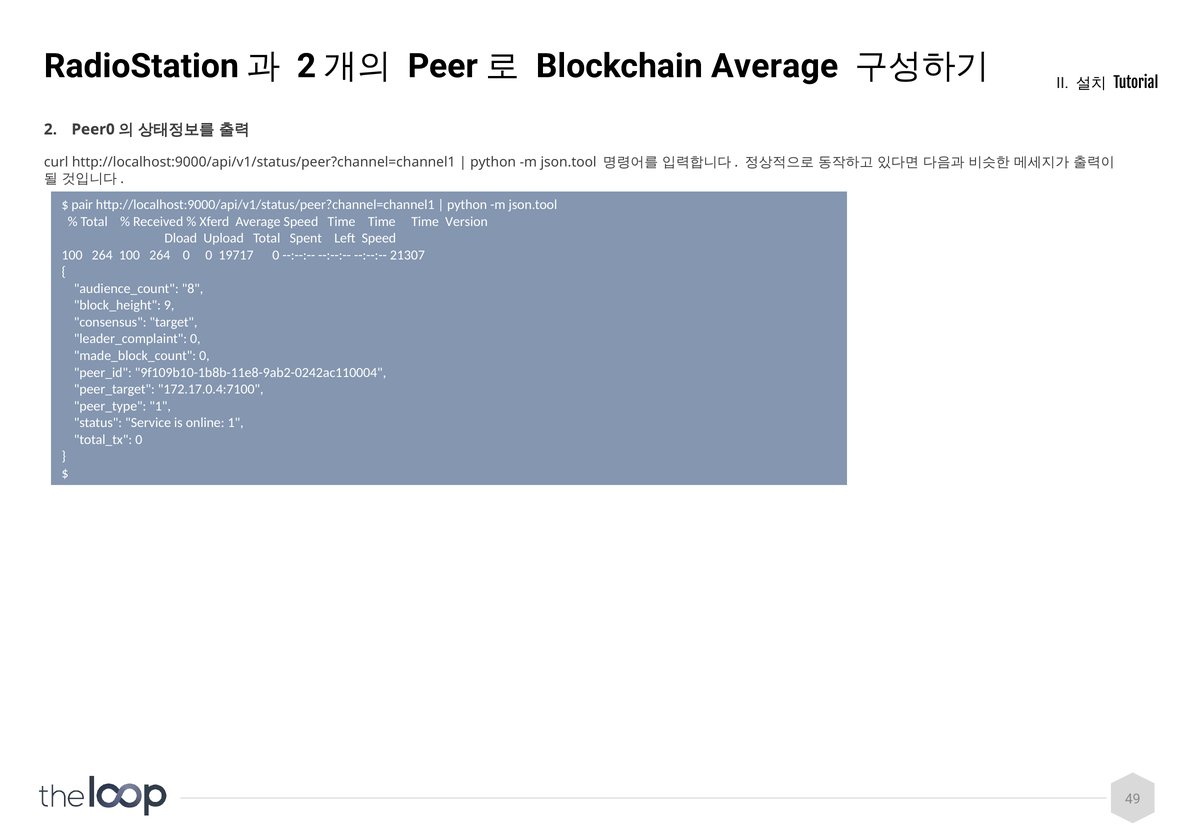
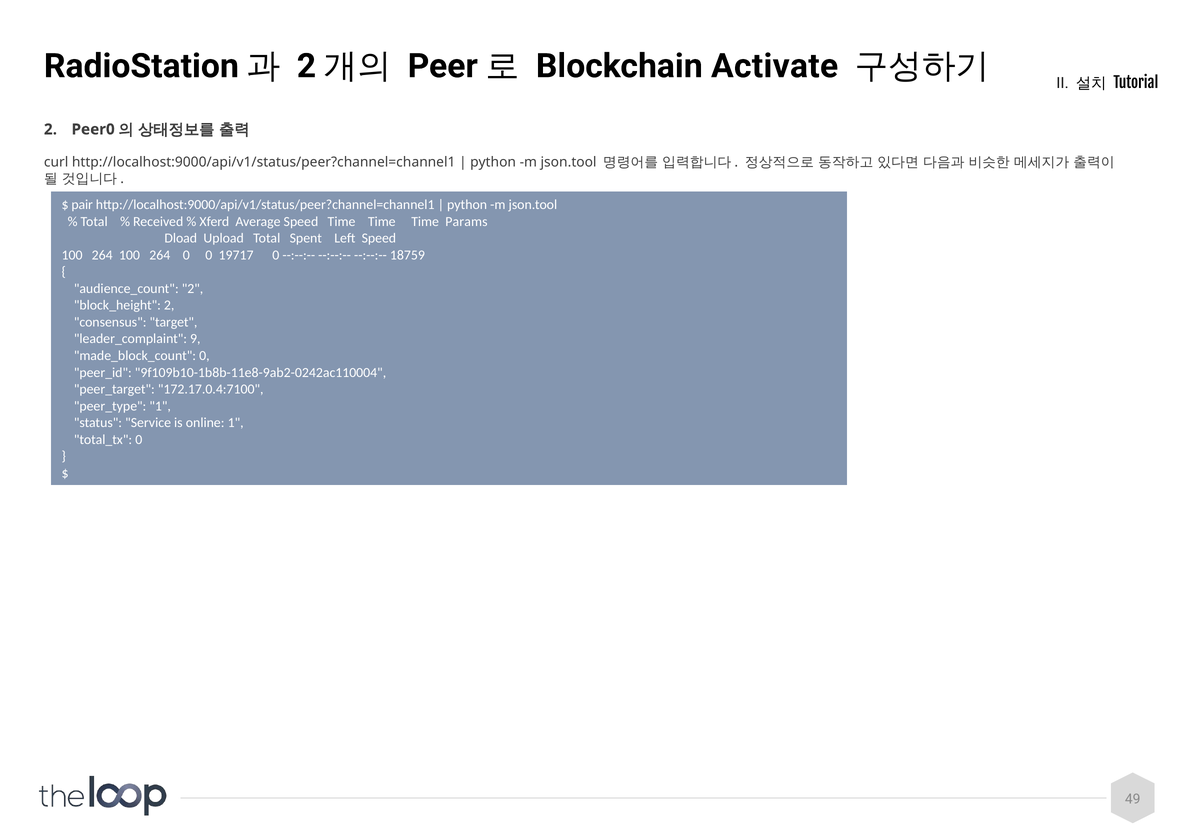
Blockchain Average: Average -> Activate
Version: Version -> Params
21307: 21307 -> 18759
8 at (193, 289): 8 -> 2
9 at (169, 305): 9 -> 2
0 at (195, 339): 0 -> 9
